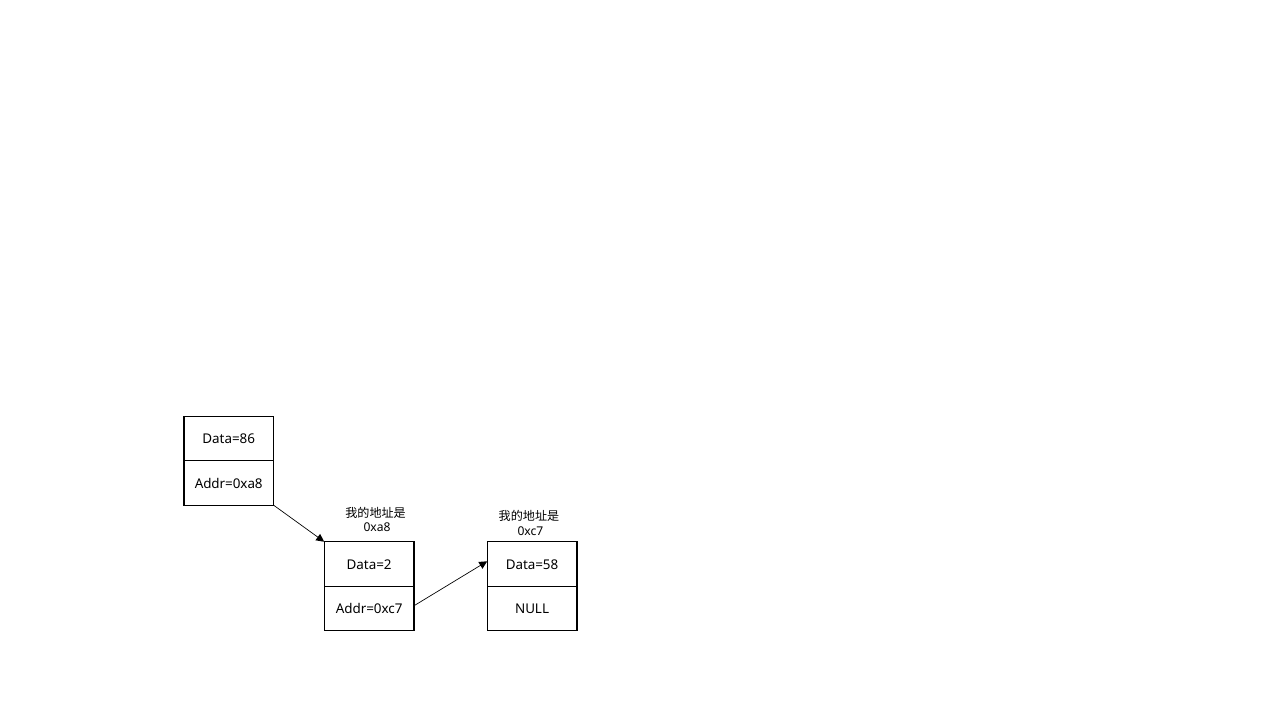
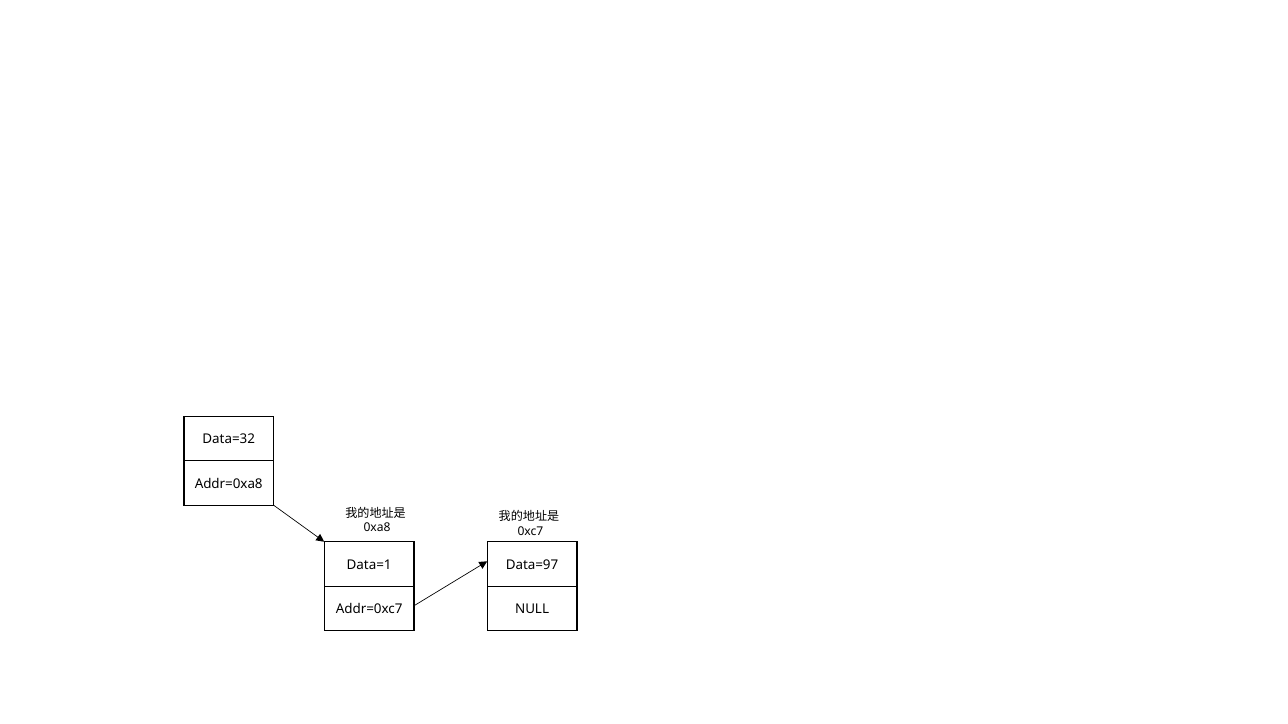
Data=86: Data=86 -> Data=32
Data=2: Data=2 -> Data=1
Data=58: Data=58 -> Data=97
